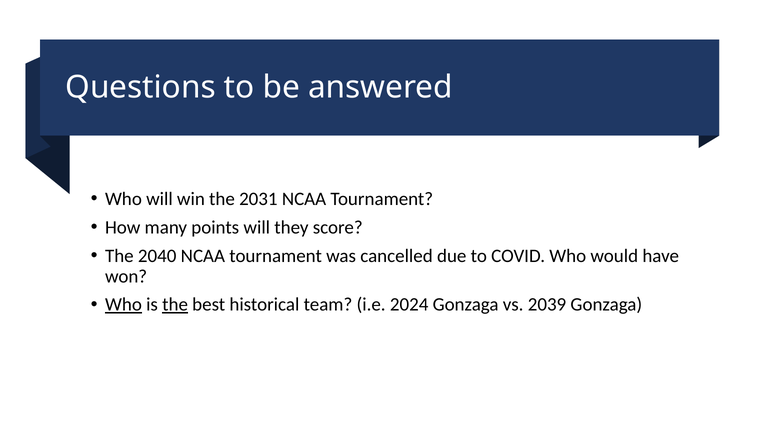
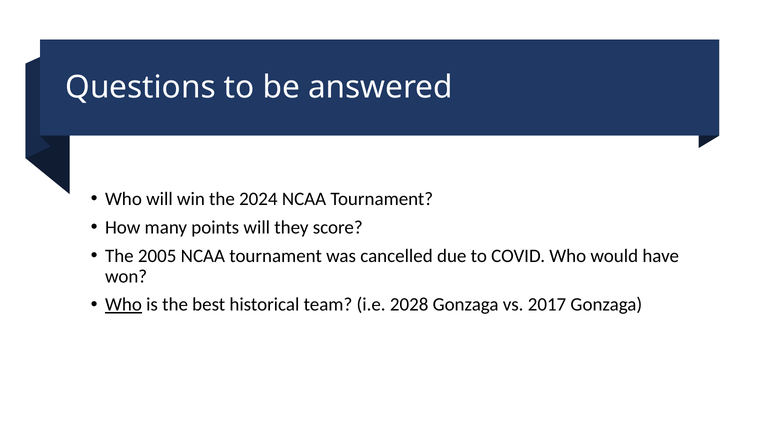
2031: 2031 -> 2024
2040: 2040 -> 2005
the at (175, 305) underline: present -> none
2024: 2024 -> 2028
2039: 2039 -> 2017
